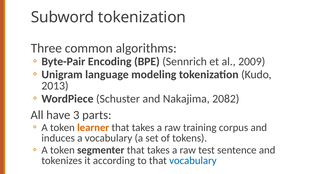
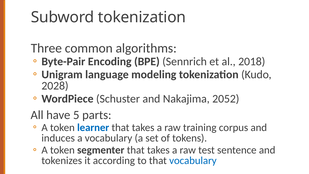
2009: 2009 -> 2018
2013: 2013 -> 2028
2082: 2082 -> 2052
3: 3 -> 5
learner colour: orange -> blue
